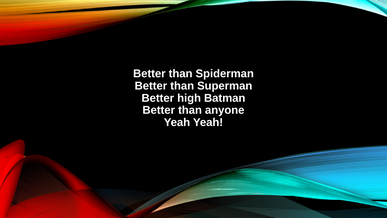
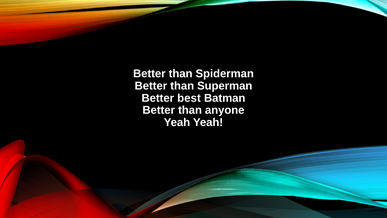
high: high -> best
